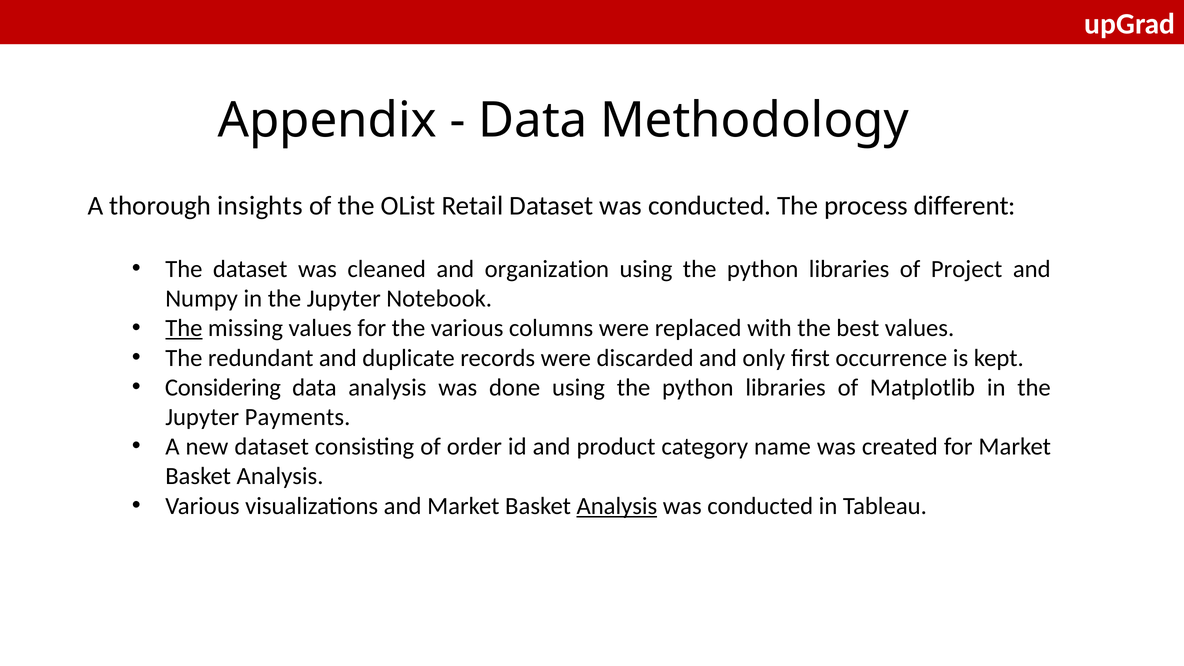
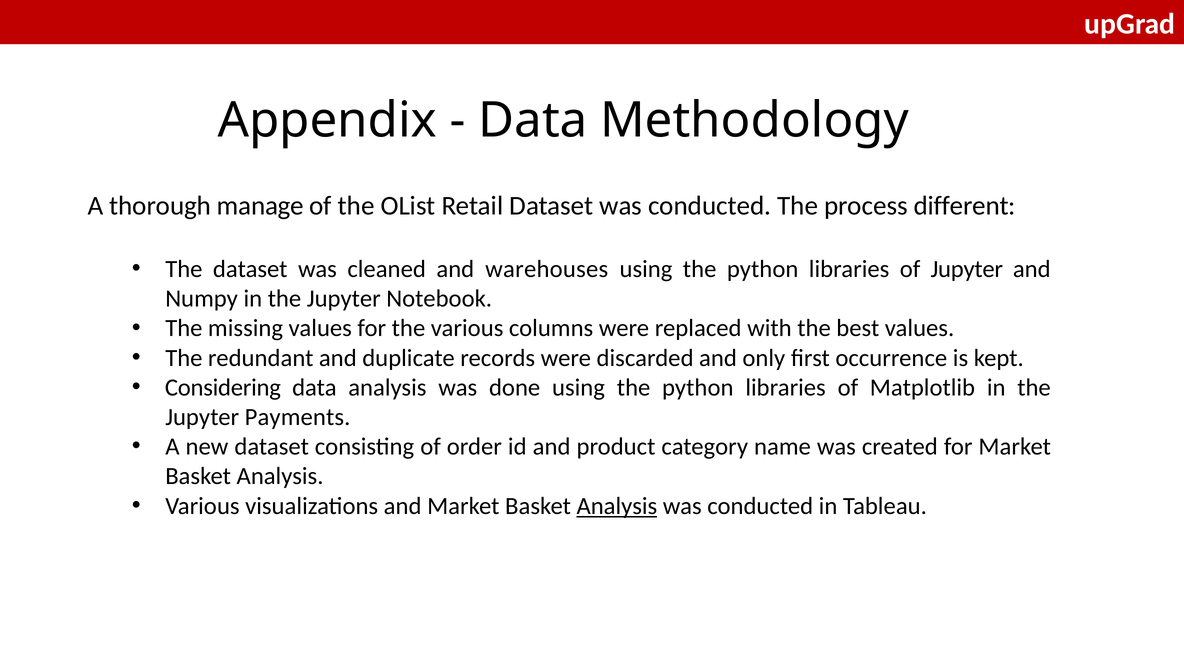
insights: insights -> manage
organization: organization -> warehouses
of Project: Project -> Jupyter
The at (184, 328) underline: present -> none
